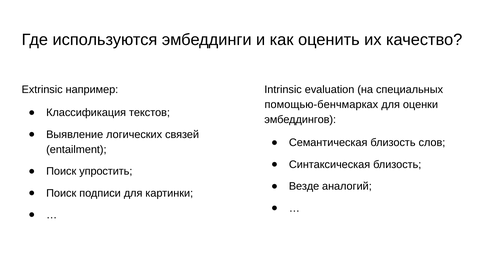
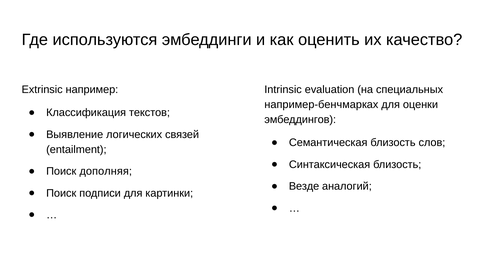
помощью-бенчмарках: помощью-бенчмарках -> например-бенчмарках
упростить: упростить -> дополняя
